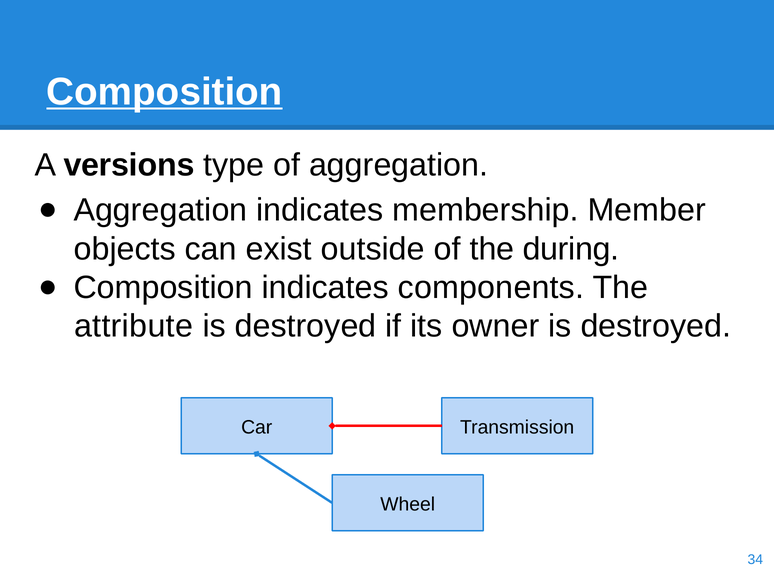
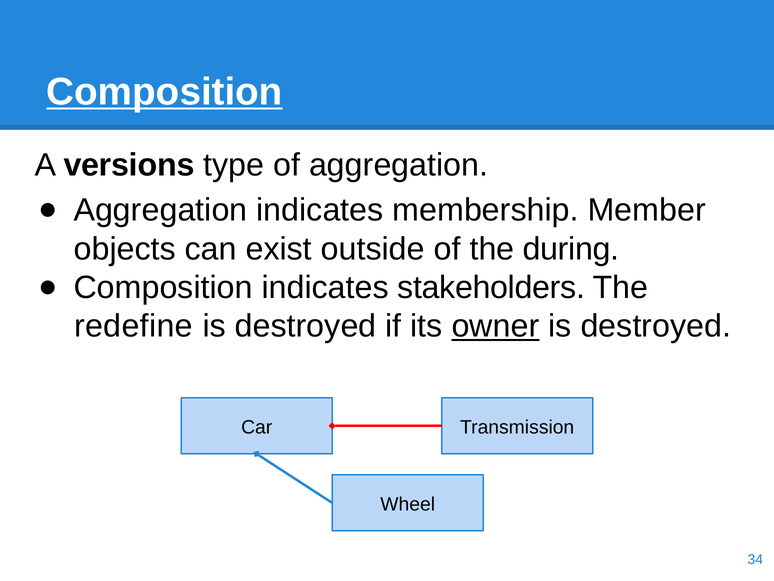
components: components -> stakeholders
attribute: attribute -> redefine
owner underline: none -> present
